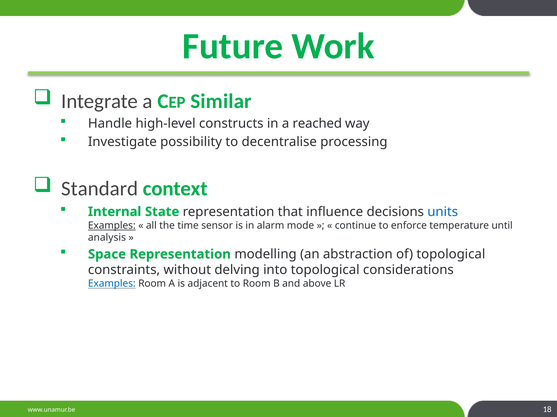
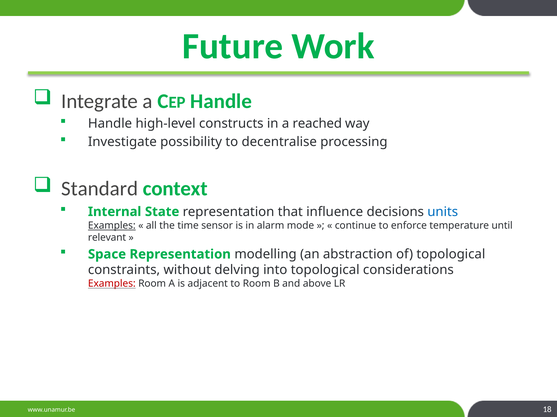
Similar at (221, 101): Similar -> Handle
analysis: analysis -> relevant
Examples at (112, 284) colour: blue -> red
